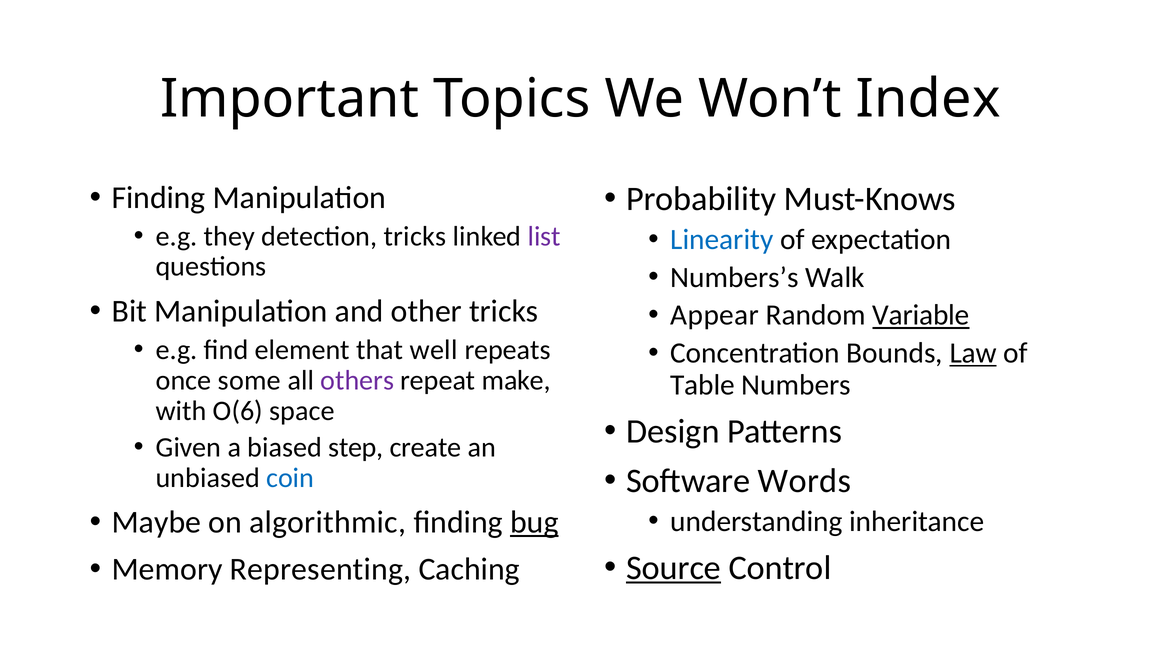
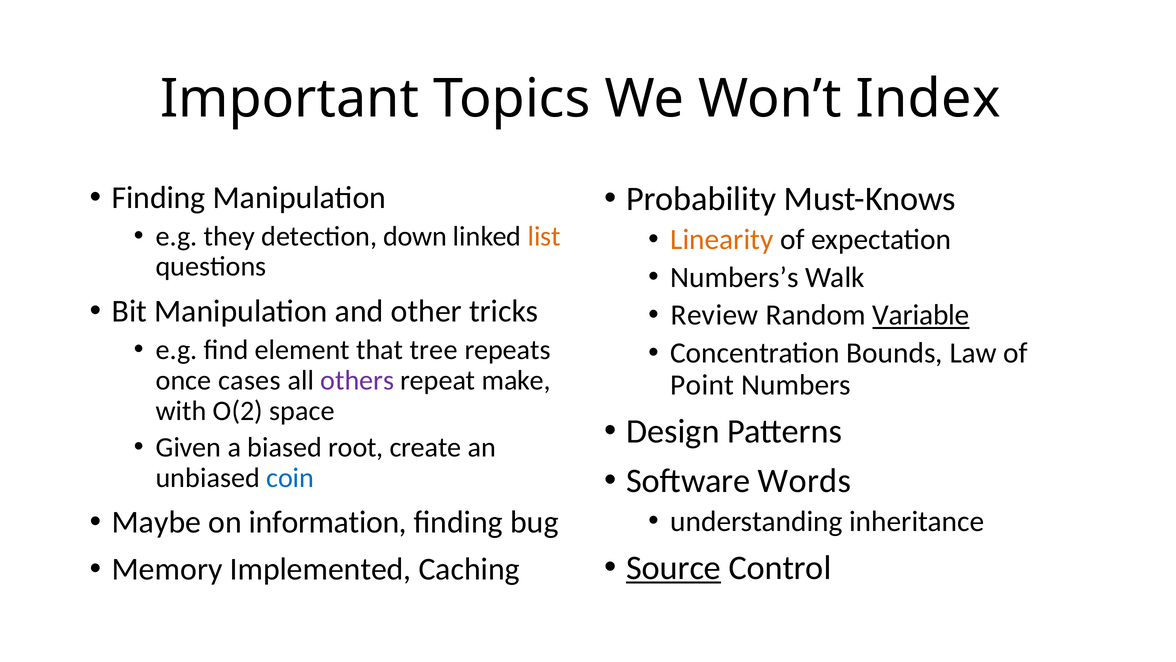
detection tricks: tricks -> down
list colour: purple -> orange
Linearity colour: blue -> orange
Appear: Appear -> Review
well: well -> tree
Law underline: present -> none
some: some -> cases
Table: Table -> Point
O(6: O(6 -> O(2
step: step -> root
algorithmic: algorithmic -> information
bug underline: present -> none
Representing: Representing -> Implemented
